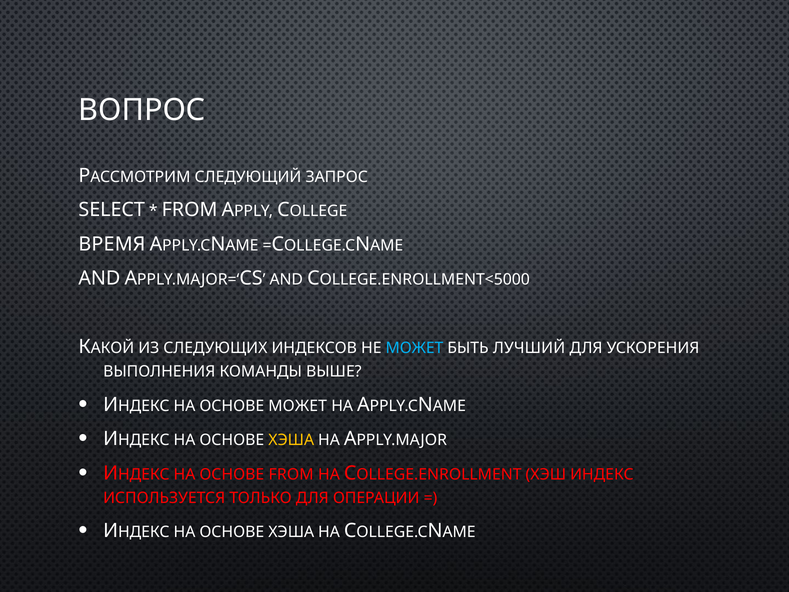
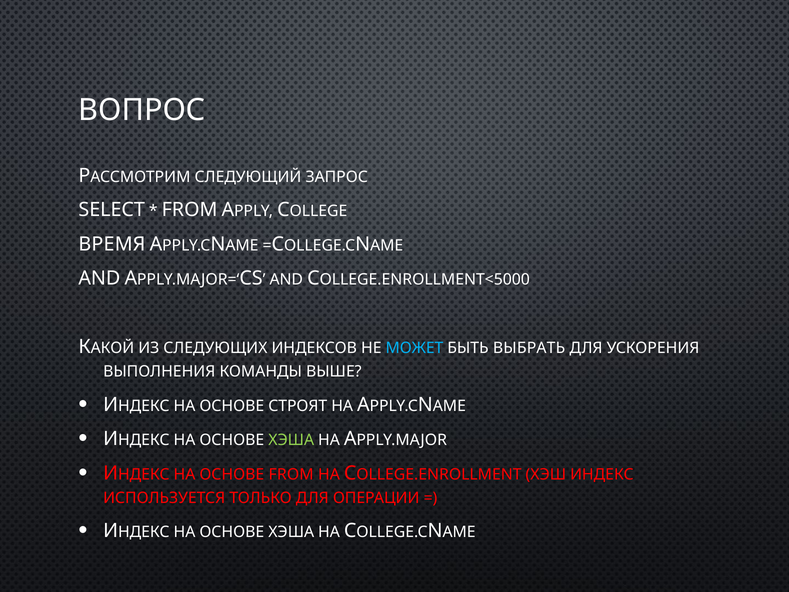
ЛУЧШИЙ: ЛУЧШИЙ -> ВЫБРАТЬ
ОСНОВЕ МОЖЕТ: МОЖЕТ -> СТРОЯТ
ХЭША at (291, 440) colour: yellow -> light green
